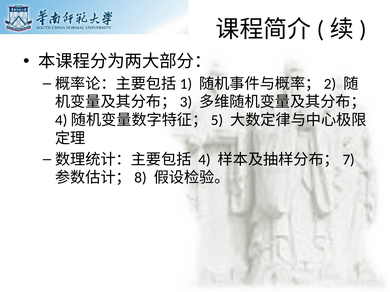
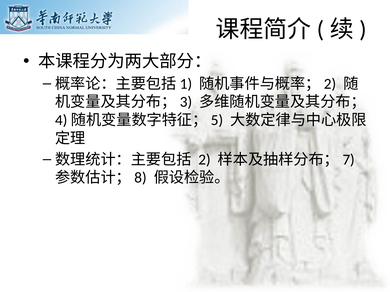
4: 4 -> 2
